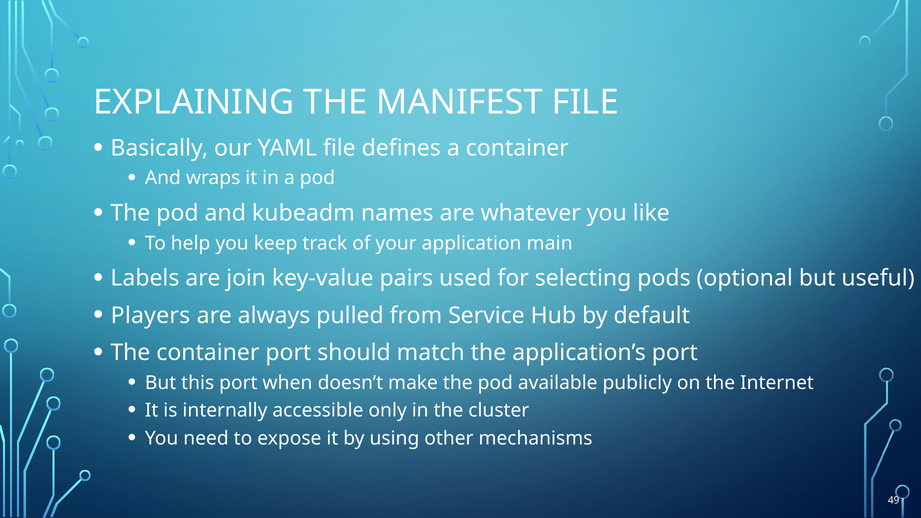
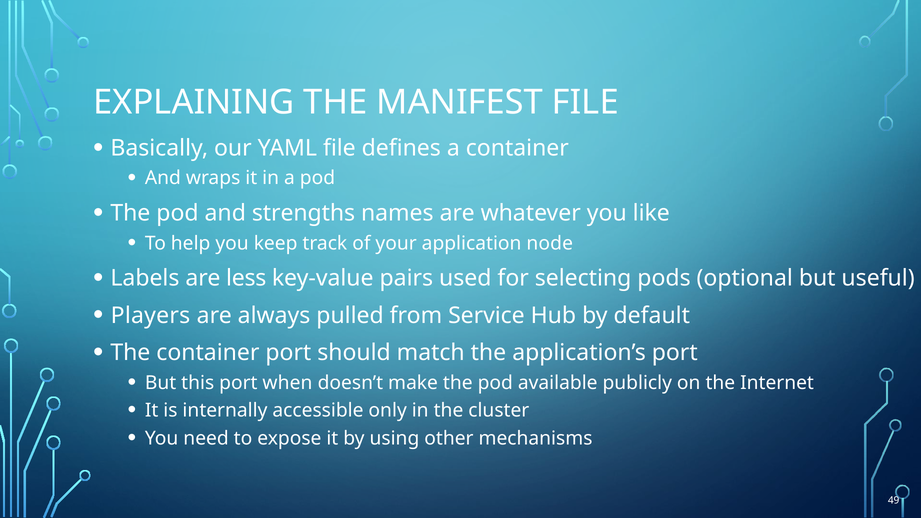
kubeadm: kubeadm -> strengths
main: main -> node
join: join -> less
